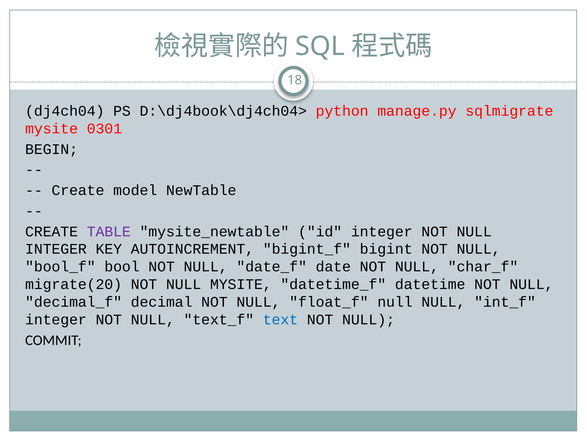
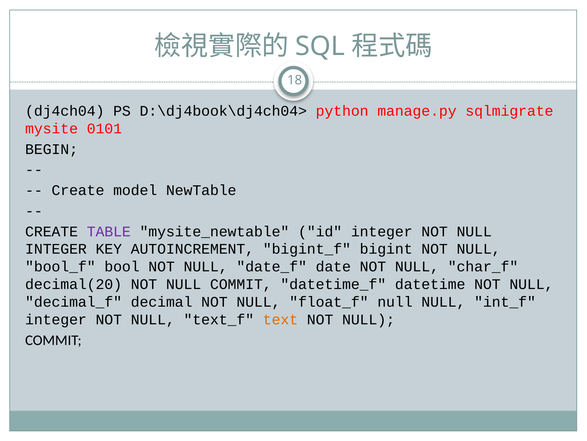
0301: 0301 -> 0101
migrate(20: migrate(20 -> decimal(20
MYSITE at (241, 284): MYSITE -> COMMIT
text colour: blue -> orange
